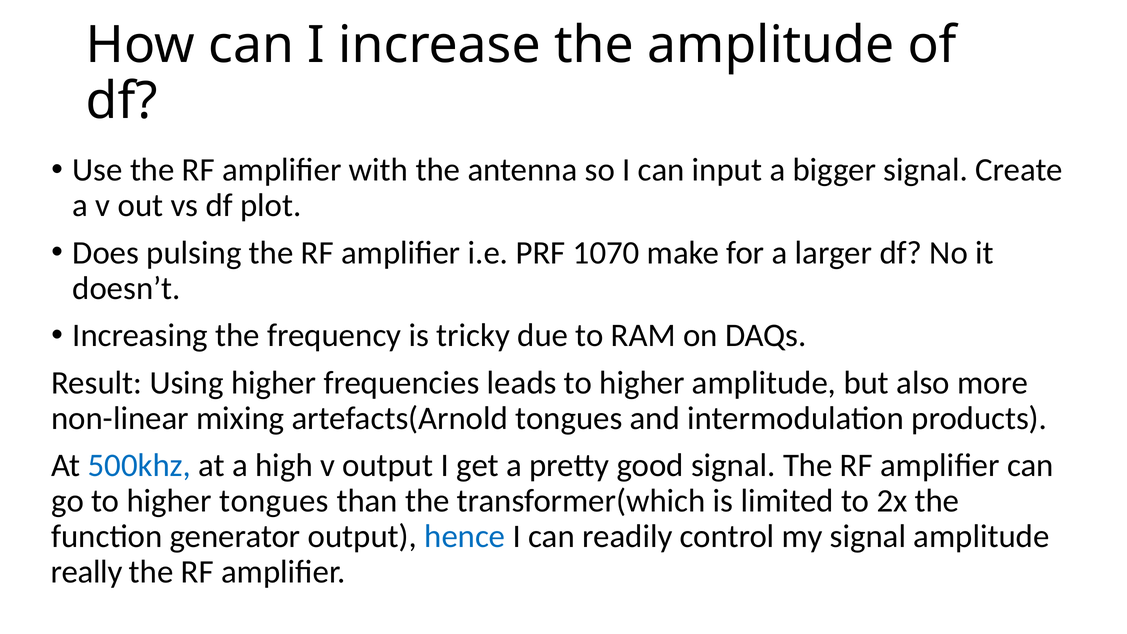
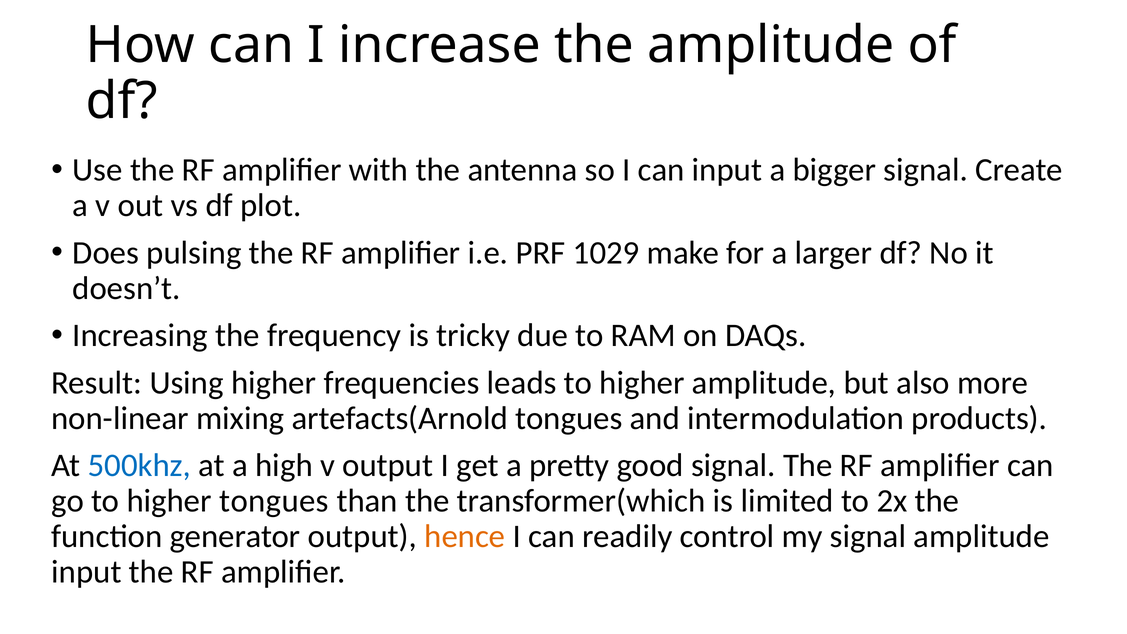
1070: 1070 -> 1029
hence colour: blue -> orange
really at (87, 572): really -> input
